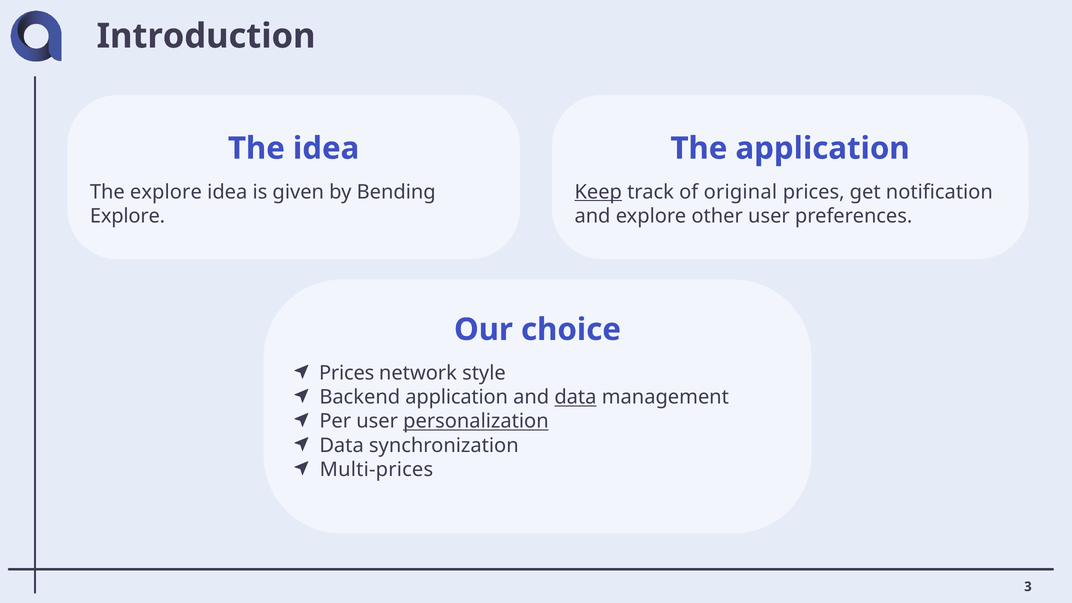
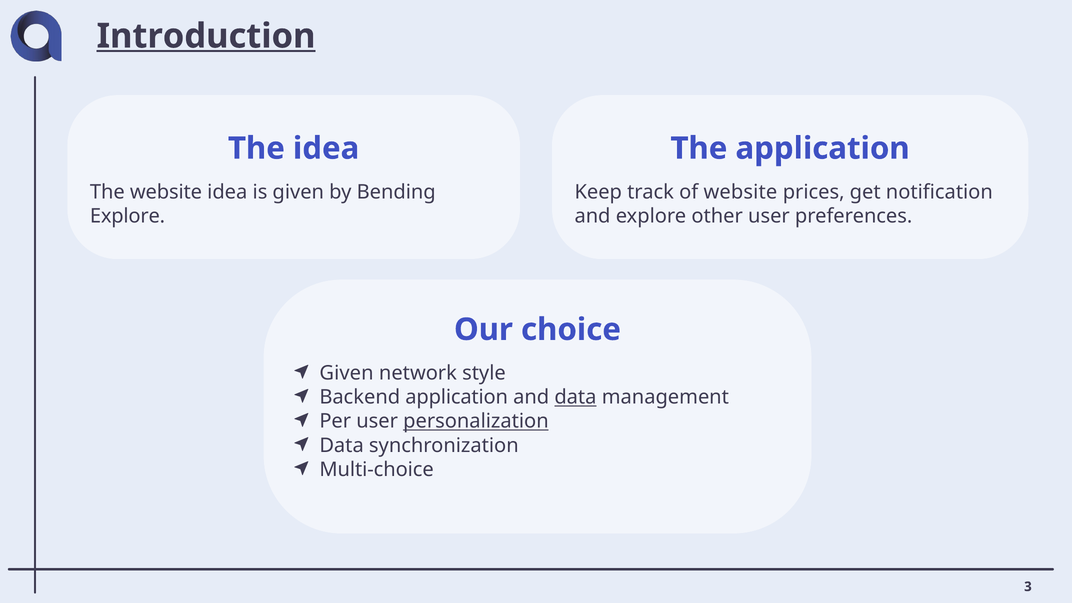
Introduction underline: none -> present
The explore: explore -> website
Keep underline: present -> none
of original: original -> website
Prices at (347, 373): Prices -> Given
Multi-prices: Multi-prices -> Multi-choice
